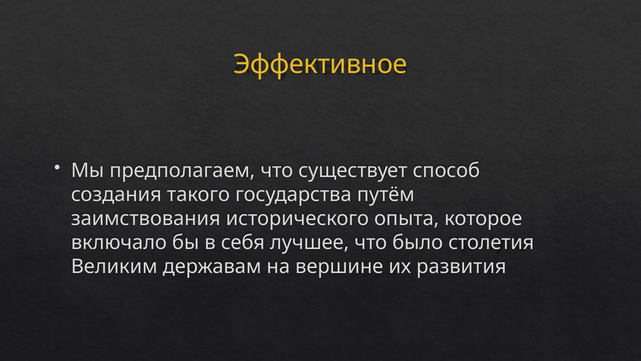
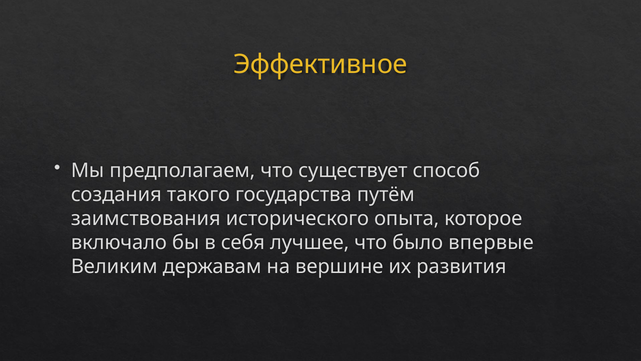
столетия: столетия -> впервые
